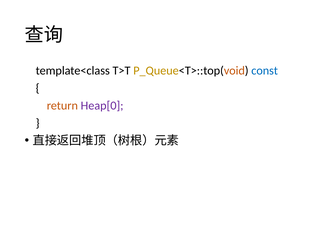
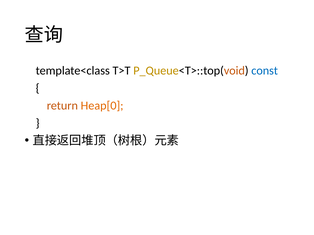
Heap[0 colour: purple -> orange
